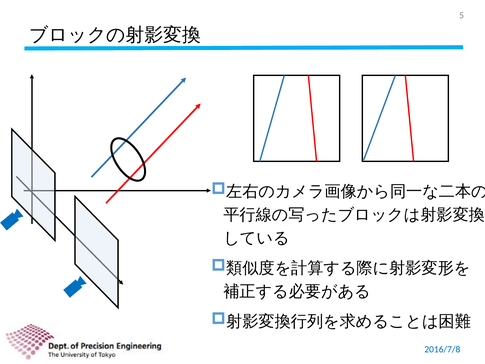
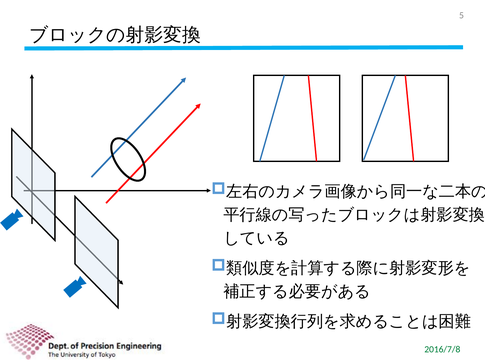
2016/7/8 colour: blue -> green
